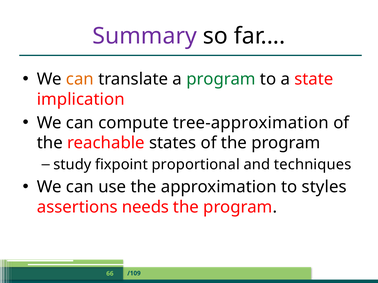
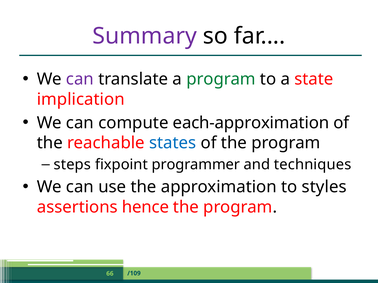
can at (80, 79) colour: orange -> purple
tree-approximation: tree-approximation -> each-approximation
states colour: black -> blue
study: study -> steps
proportional: proportional -> programmer
needs: needs -> hence
